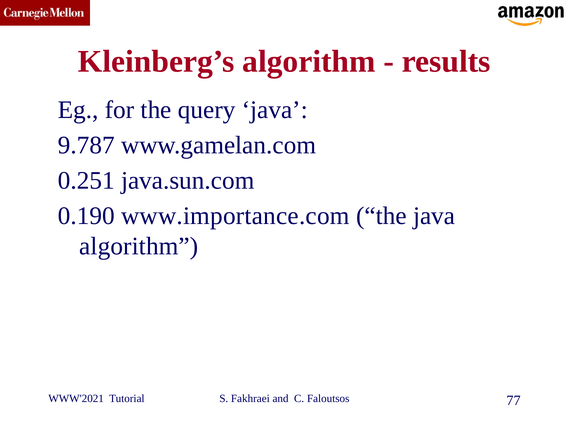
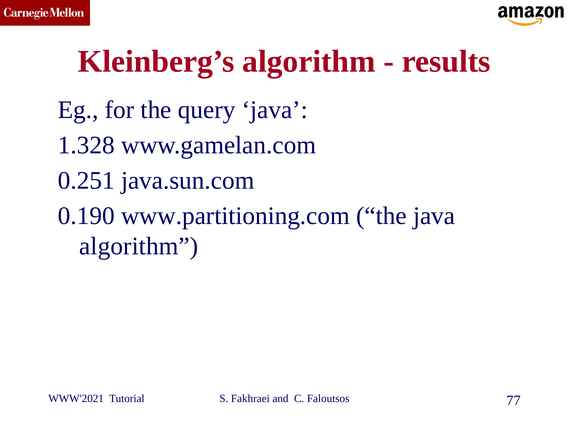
9.787: 9.787 -> 1.328
www.importance.com: www.importance.com -> www.partitioning.com
